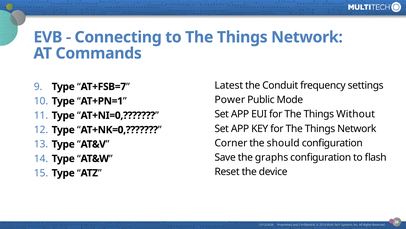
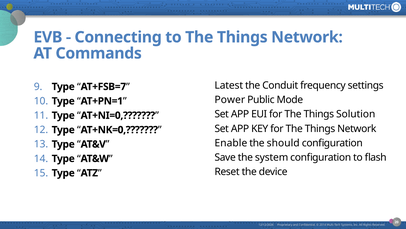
Without: Without -> Solution
Corner: Corner -> Enable
graphs: graphs -> system
